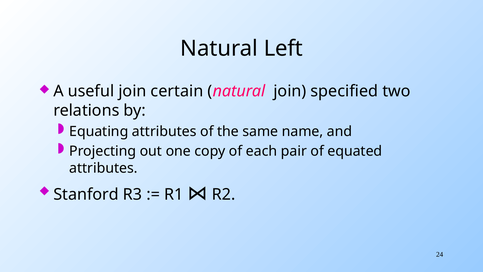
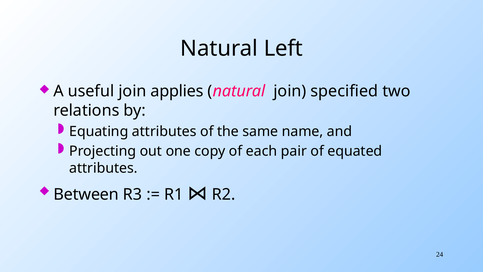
certain: certain -> applies
Stanford: Stanford -> Between
